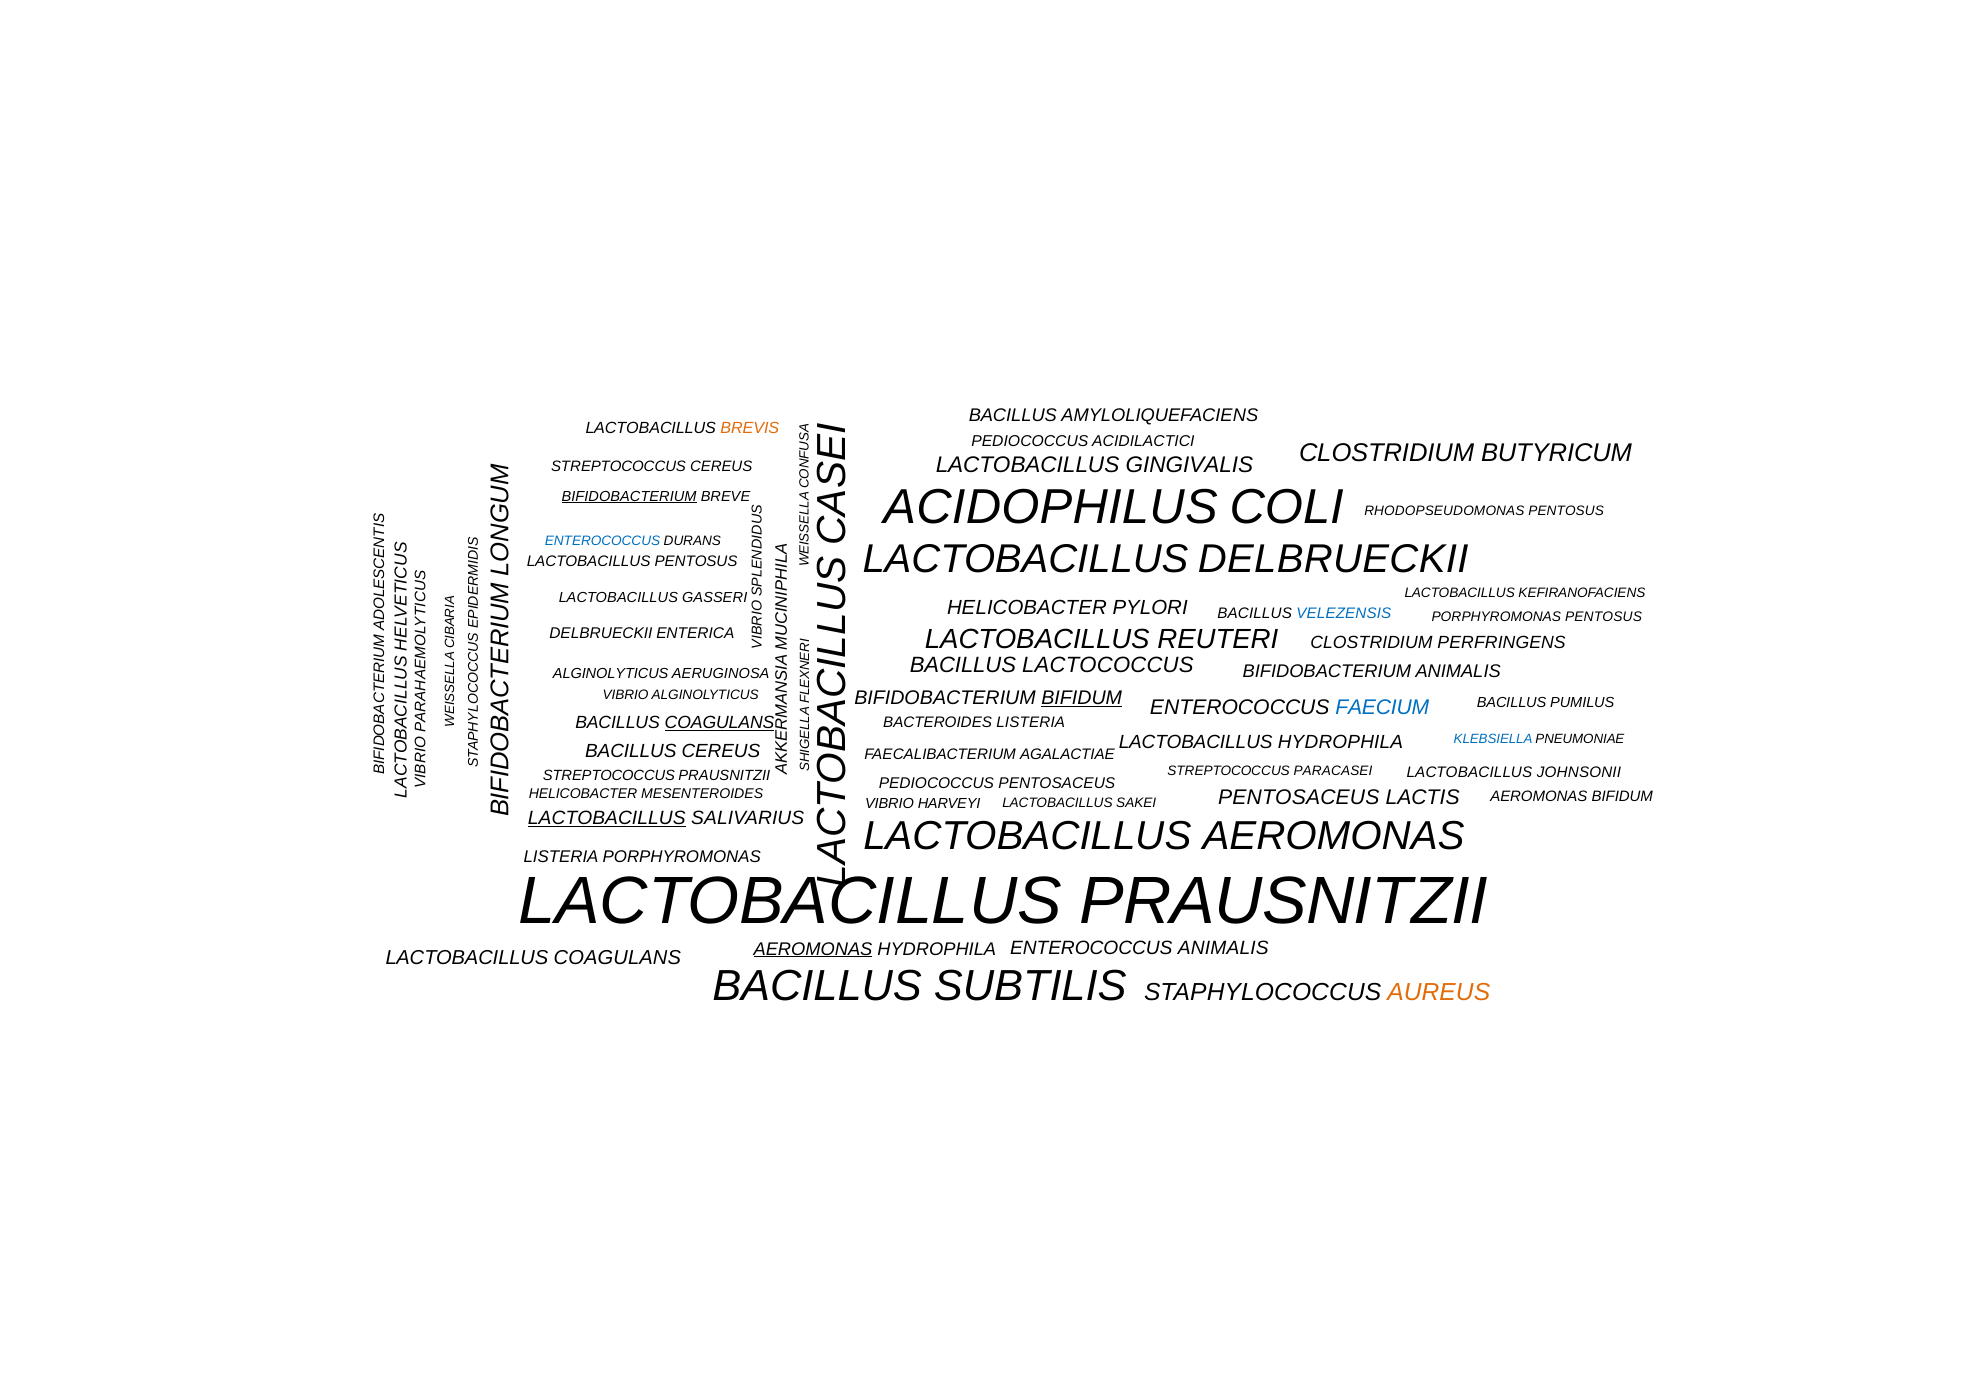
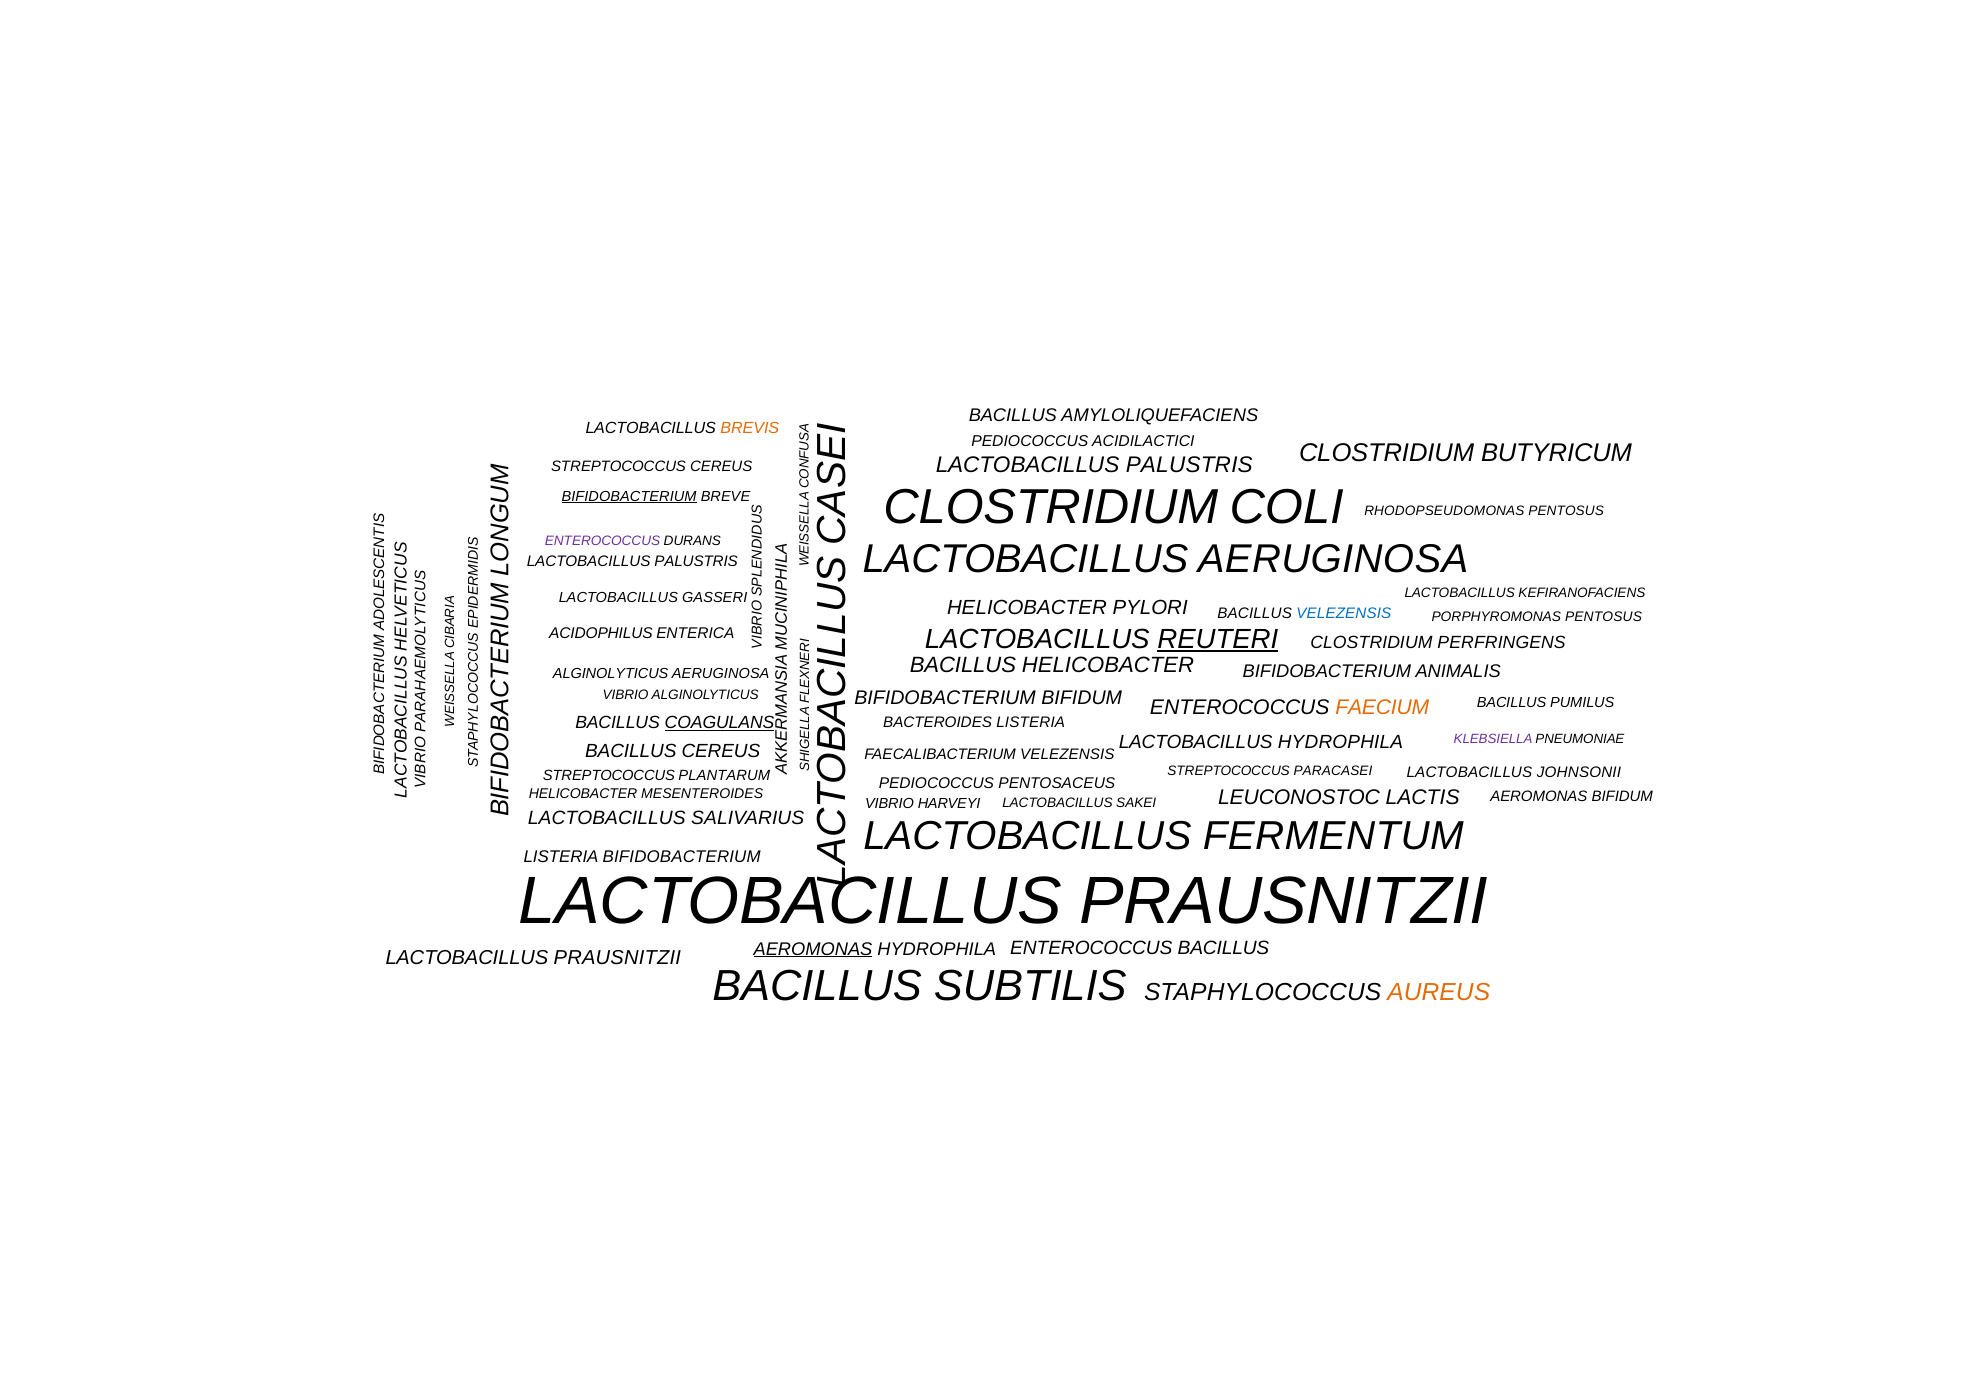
GINGIVALIS at (1189, 465): GINGIVALIS -> PALUSTRIS
ACIDOPHILUS at (1051, 507): ACIDOPHILUS -> CLOSTRIDIUM
ENTEROCOCCUS at (603, 541) colour: blue -> purple
LACTOBACILLUS DELBRUECKII: DELBRUECKII -> AERUGINOSA
PENTOSUS at (696, 562): PENTOSUS -> PALUSTRIS
DELBRUECKII at (601, 633): DELBRUECKII -> ACIDOPHILUS
REUTERI underline: none -> present
BACILLUS LACTOCOCCUS: LACTOCOCCUS -> HELICOBACTER
BIFIDUM at (1082, 698) underline: present -> none
FAECIUM colour: blue -> orange
KLEBSIELLA colour: blue -> purple
FAECALIBACTERIUM AGALACTIAE: AGALACTIAE -> VELEZENSIS
STREPTOCOCCUS PRAUSNITZII: PRAUSNITZII -> PLANTARUM
PENTOSACEUS at (1299, 798): PENTOSACEUS -> LEUCONOSTOC
LACTOBACILLUS at (607, 818) underline: present -> none
LACTOBACILLUS AEROMONAS: AEROMONAS -> FERMENTUM
LISTERIA PORPHYROMONAS: PORPHYROMONAS -> BIFIDOBACTERIUM
ENTEROCOCCUS ANIMALIS: ANIMALIS -> BACILLUS
COAGULANS at (617, 957): COAGULANS -> PRAUSNITZII
